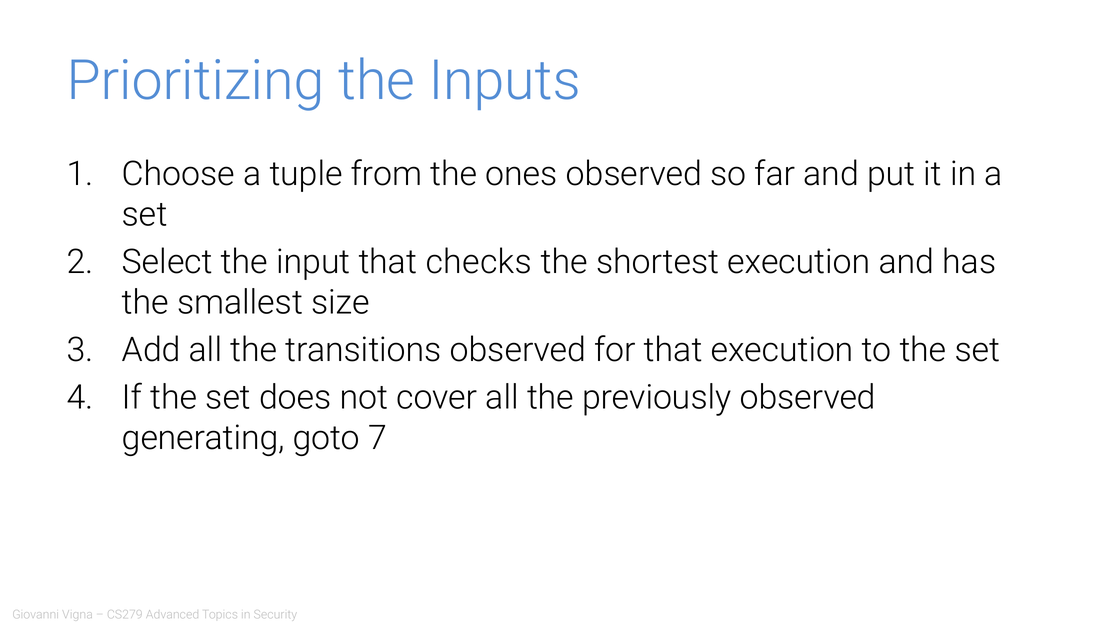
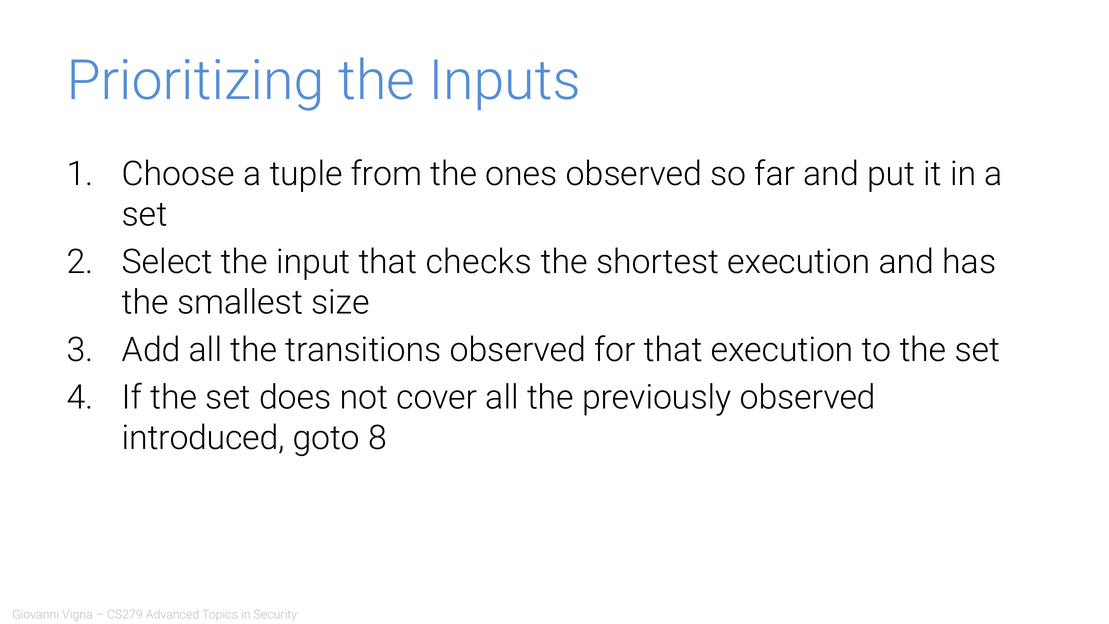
generating: generating -> introduced
7: 7 -> 8
